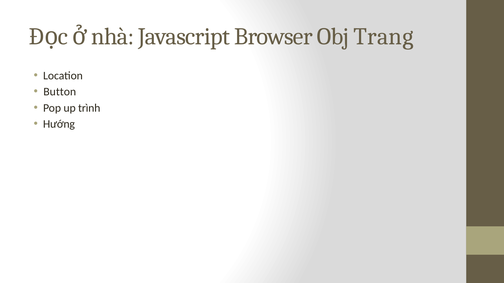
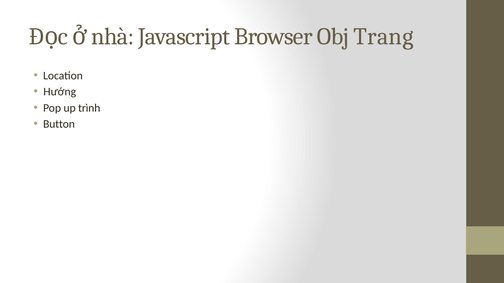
Button: Button -> Hướng
Hướng: Hướng -> Button
